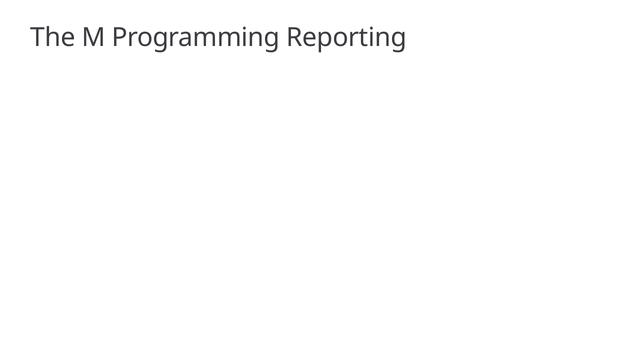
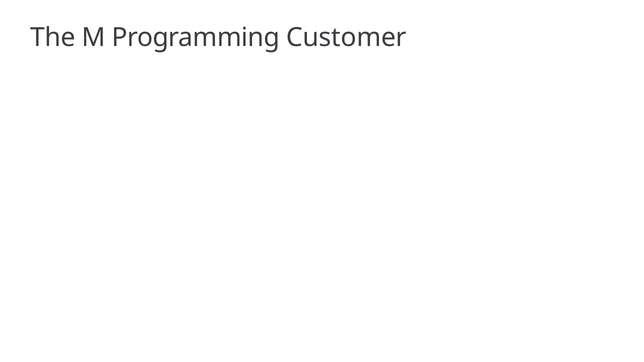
Reporting: Reporting -> Customer
